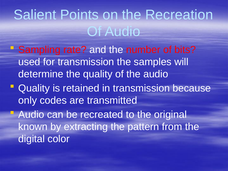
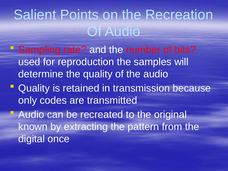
for transmission: transmission -> reproduction
color: color -> once
